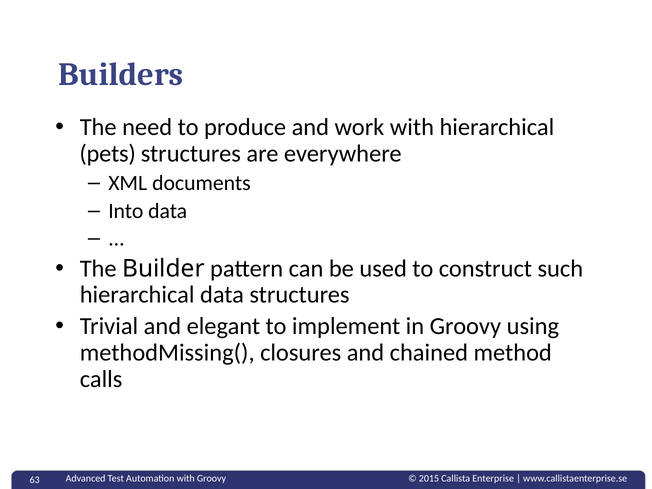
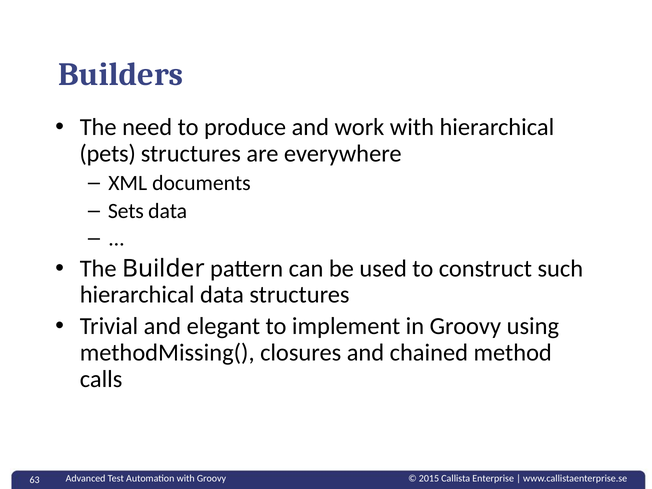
Into: Into -> Sets
